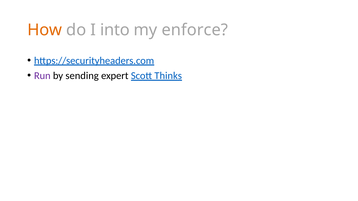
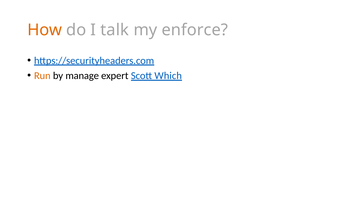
into: into -> talk
Run colour: purple -> orange
sending: sending -> manage
Thinks: Thinks -> Which
